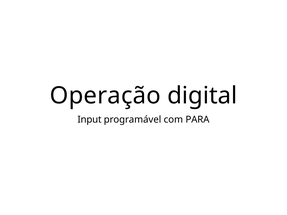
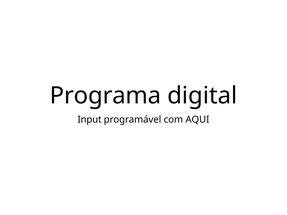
Operação: Operação -> Programa
PARA: PARA -> AQUI
